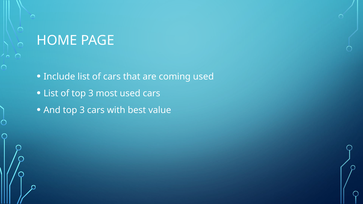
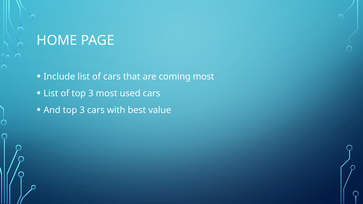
coming used: used -> most
